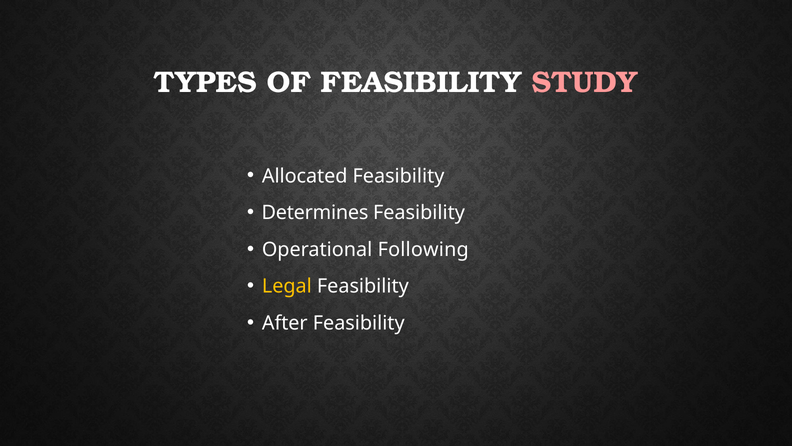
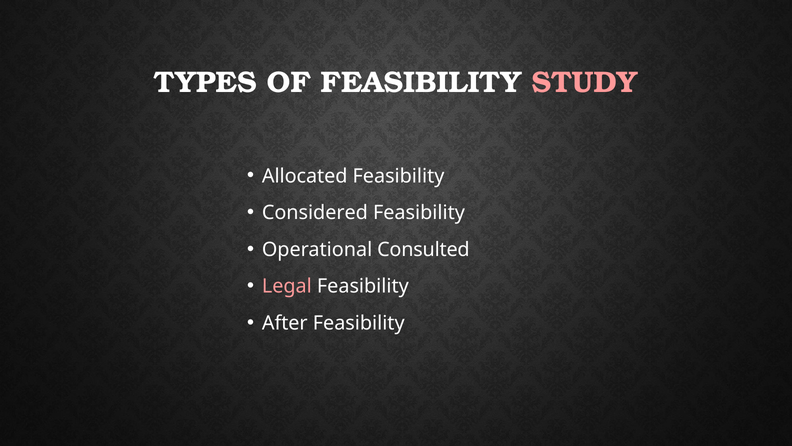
Determines: Determines -> Considered
Following: Following -> Consulted
Legal colour: yellow -> pink
